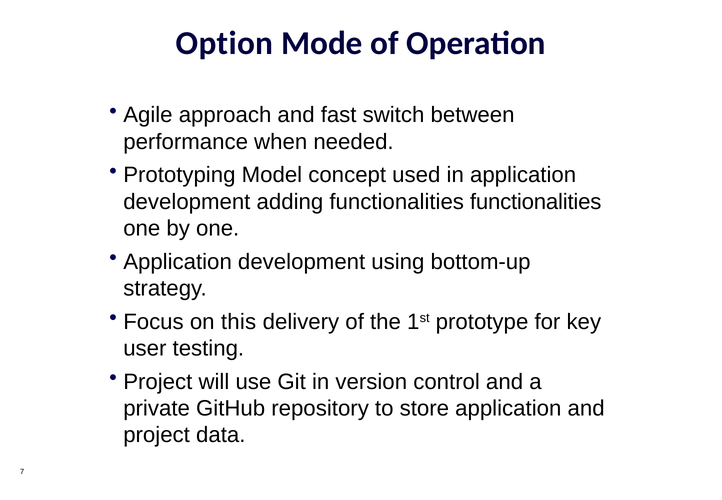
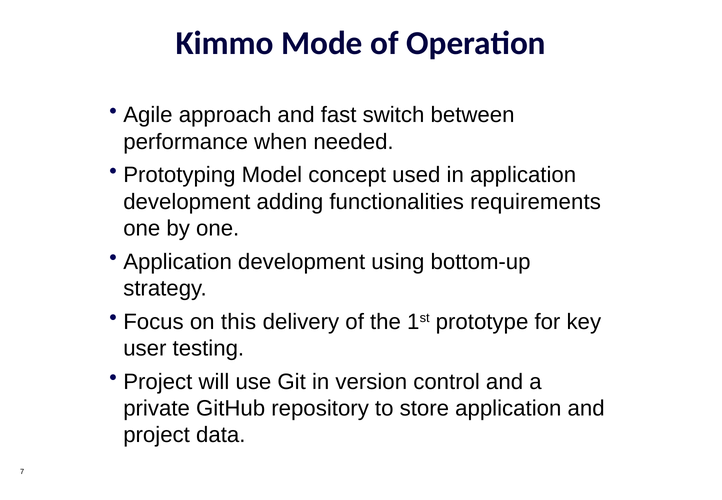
Option: Option -> Kimmo
functionalities functionalities: functionalities -> requirements
